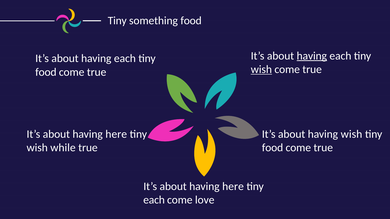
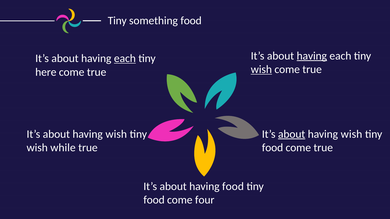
each at (125, 58) underline: none -> present
food at (46, 72): food -> here
here at (116, 134): here -> wish
about at (292, 134) underline: none -> present
here at (233, 187): here -> food
each at (154, 200): each -> food
love: love -> four
